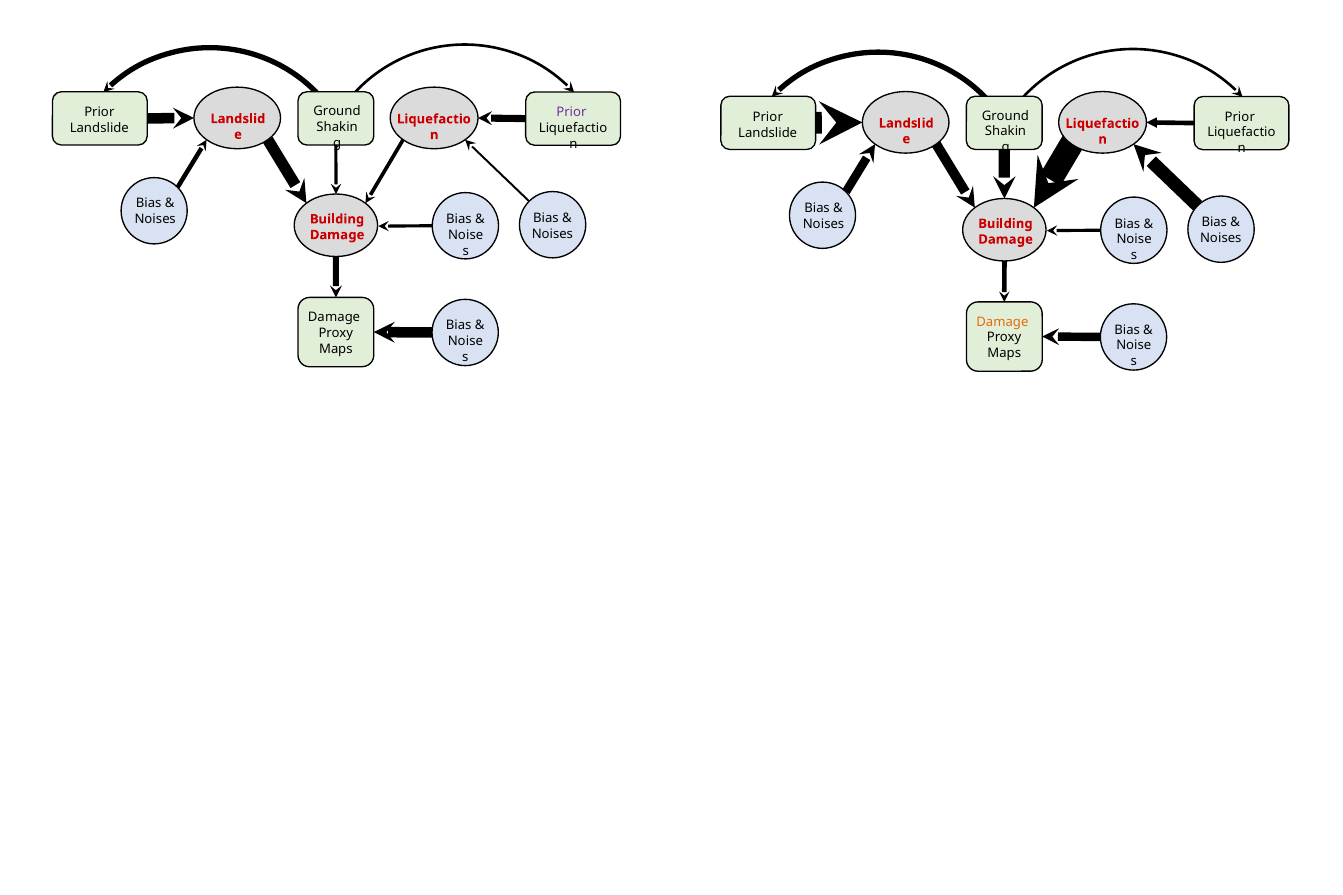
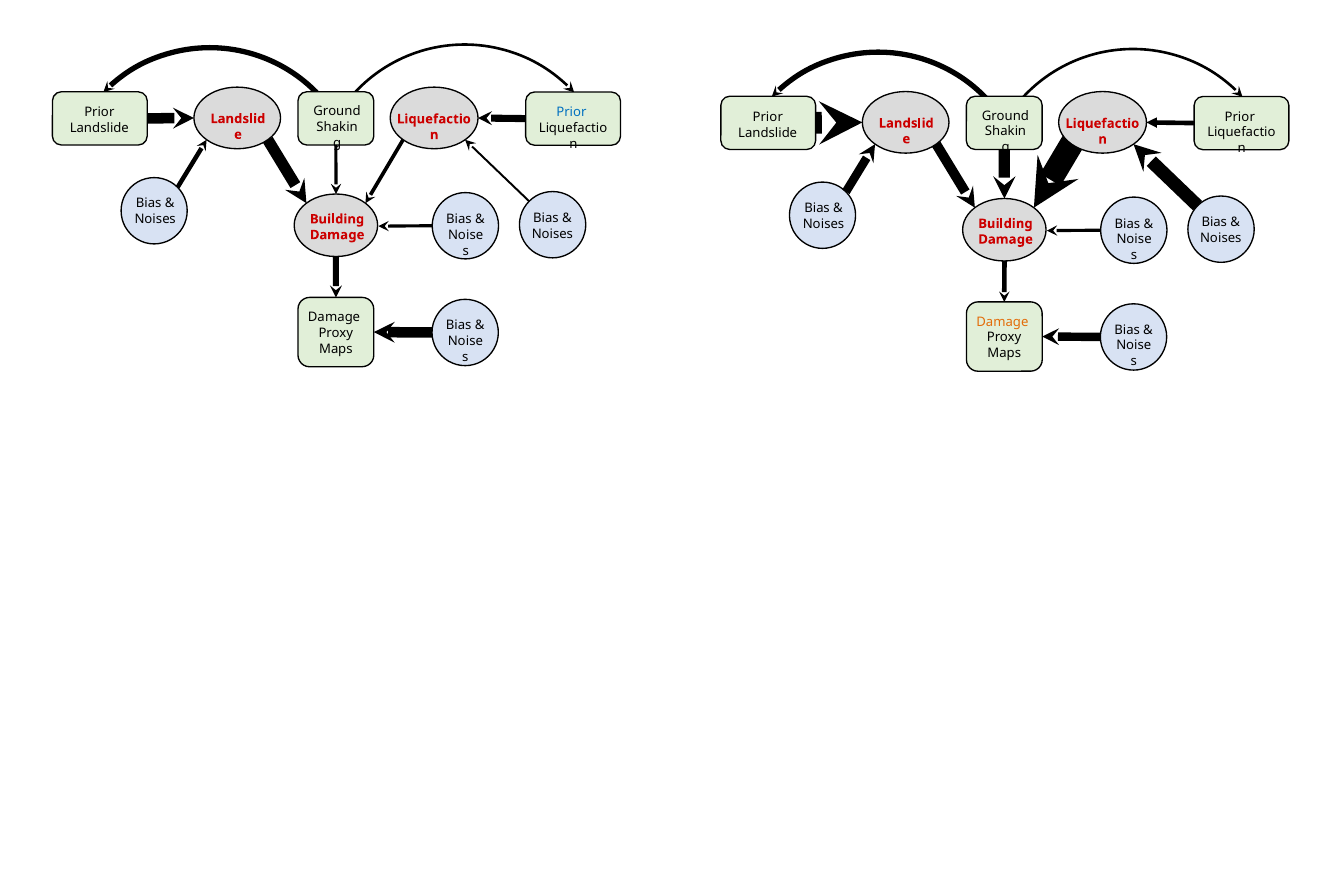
Prior at (571, 112) colour: purple -> blue
